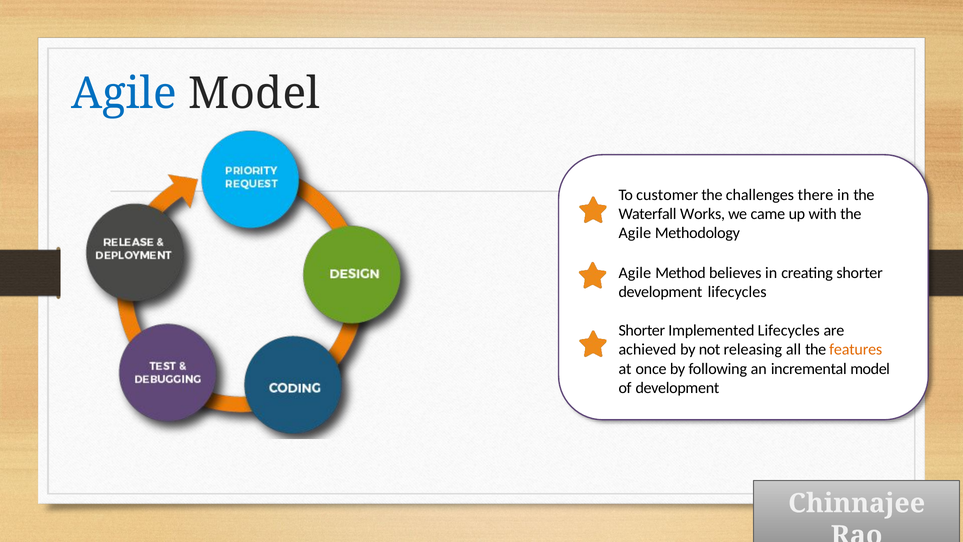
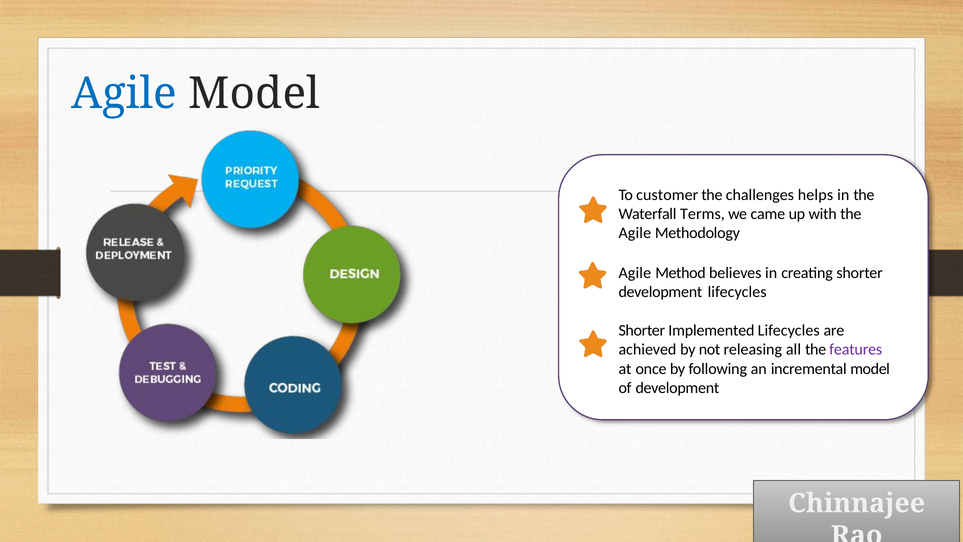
there: there -> helps
Works: Works -> Terms
features colour: orange -> purple
